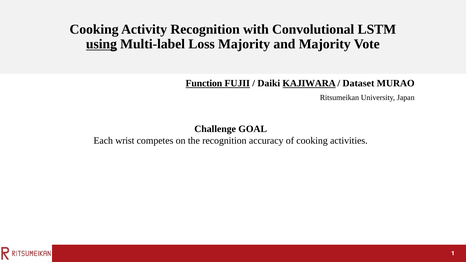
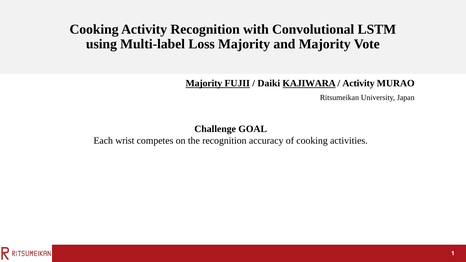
using underline: present -> none
Function at (204, 83): Function -> Majority
Dataset at (358, 83): Dataset -> Activity
